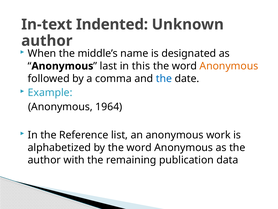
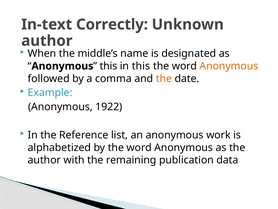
Indented: Indented -> Correctly
last at (108, 66): last -> this
the at (164, 78) colour: blue -> orange
1964: 1964 -> 1922
